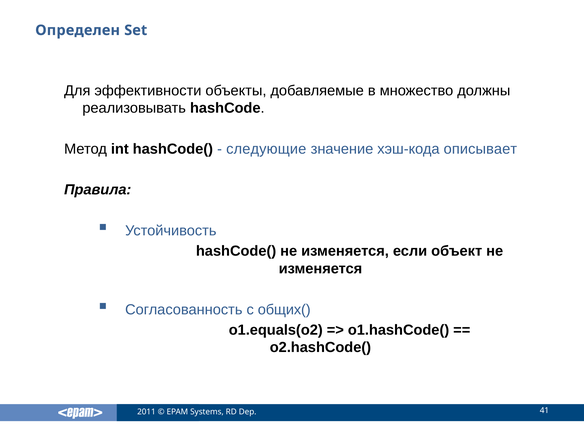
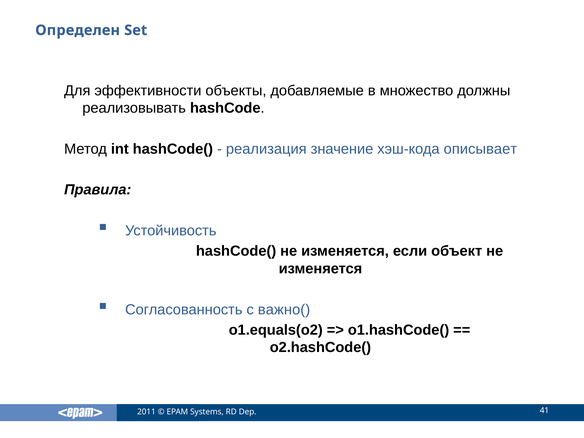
следующие: следующие -> реализация
общих(: общих( -> важно(
